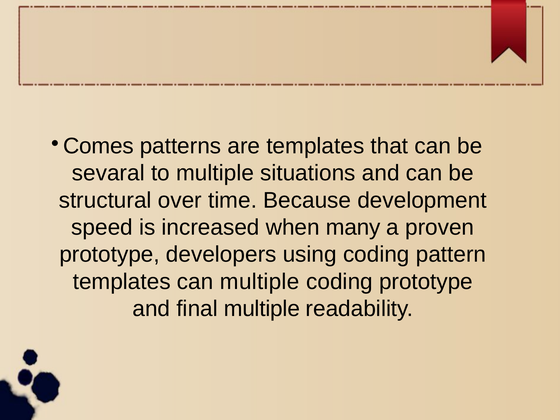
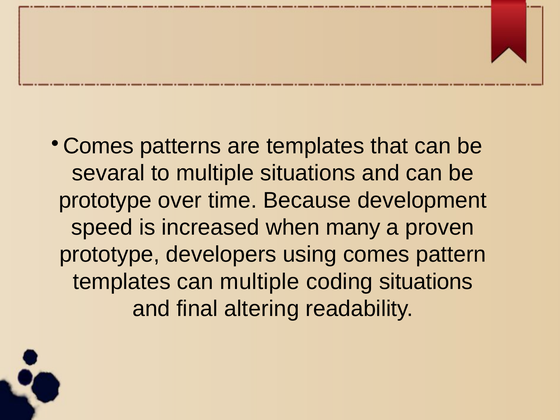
structural at (105, 200): structural -> prototype
using coding: coding -> comes
coding prototype: prototype -> situations
final multiple: multiple -> altering
